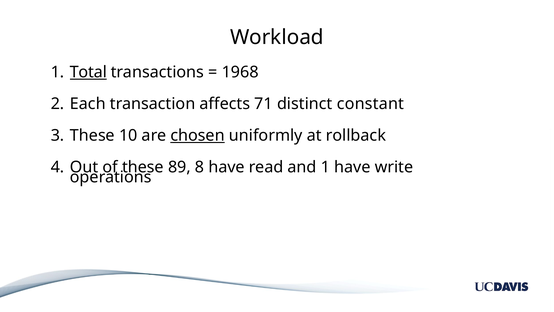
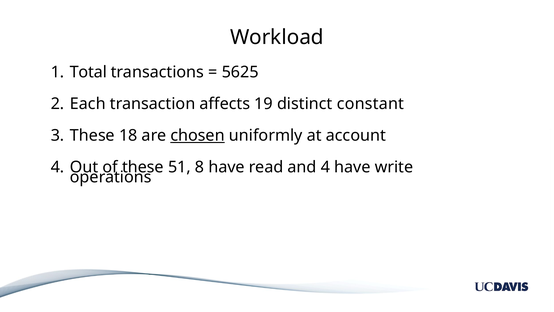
Total underline: present -> none
1968: 1968 -> 5625
71: 71 -> 19
10: 10 -> 18
rollback: rollback -> account
89: 89 -> 51
and 1: 1 -> 4
